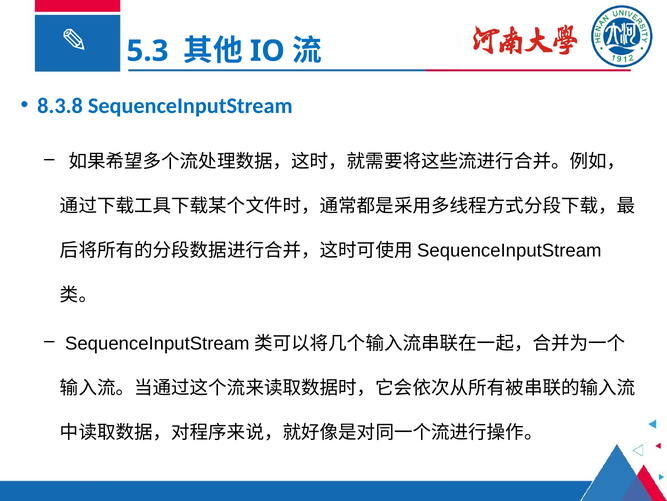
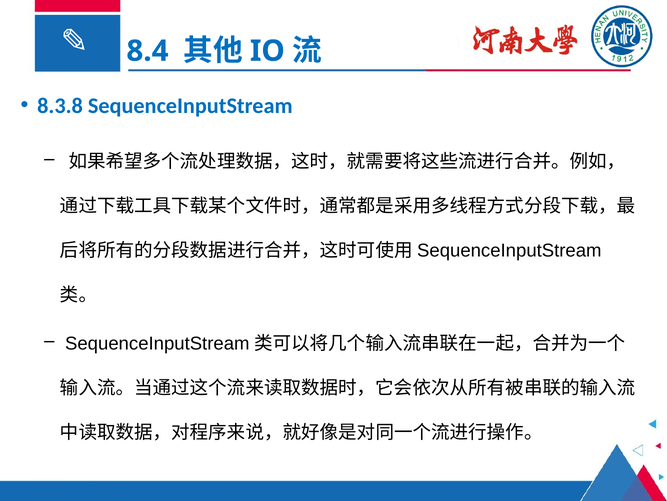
5.3: 5.3 -> 8.4
